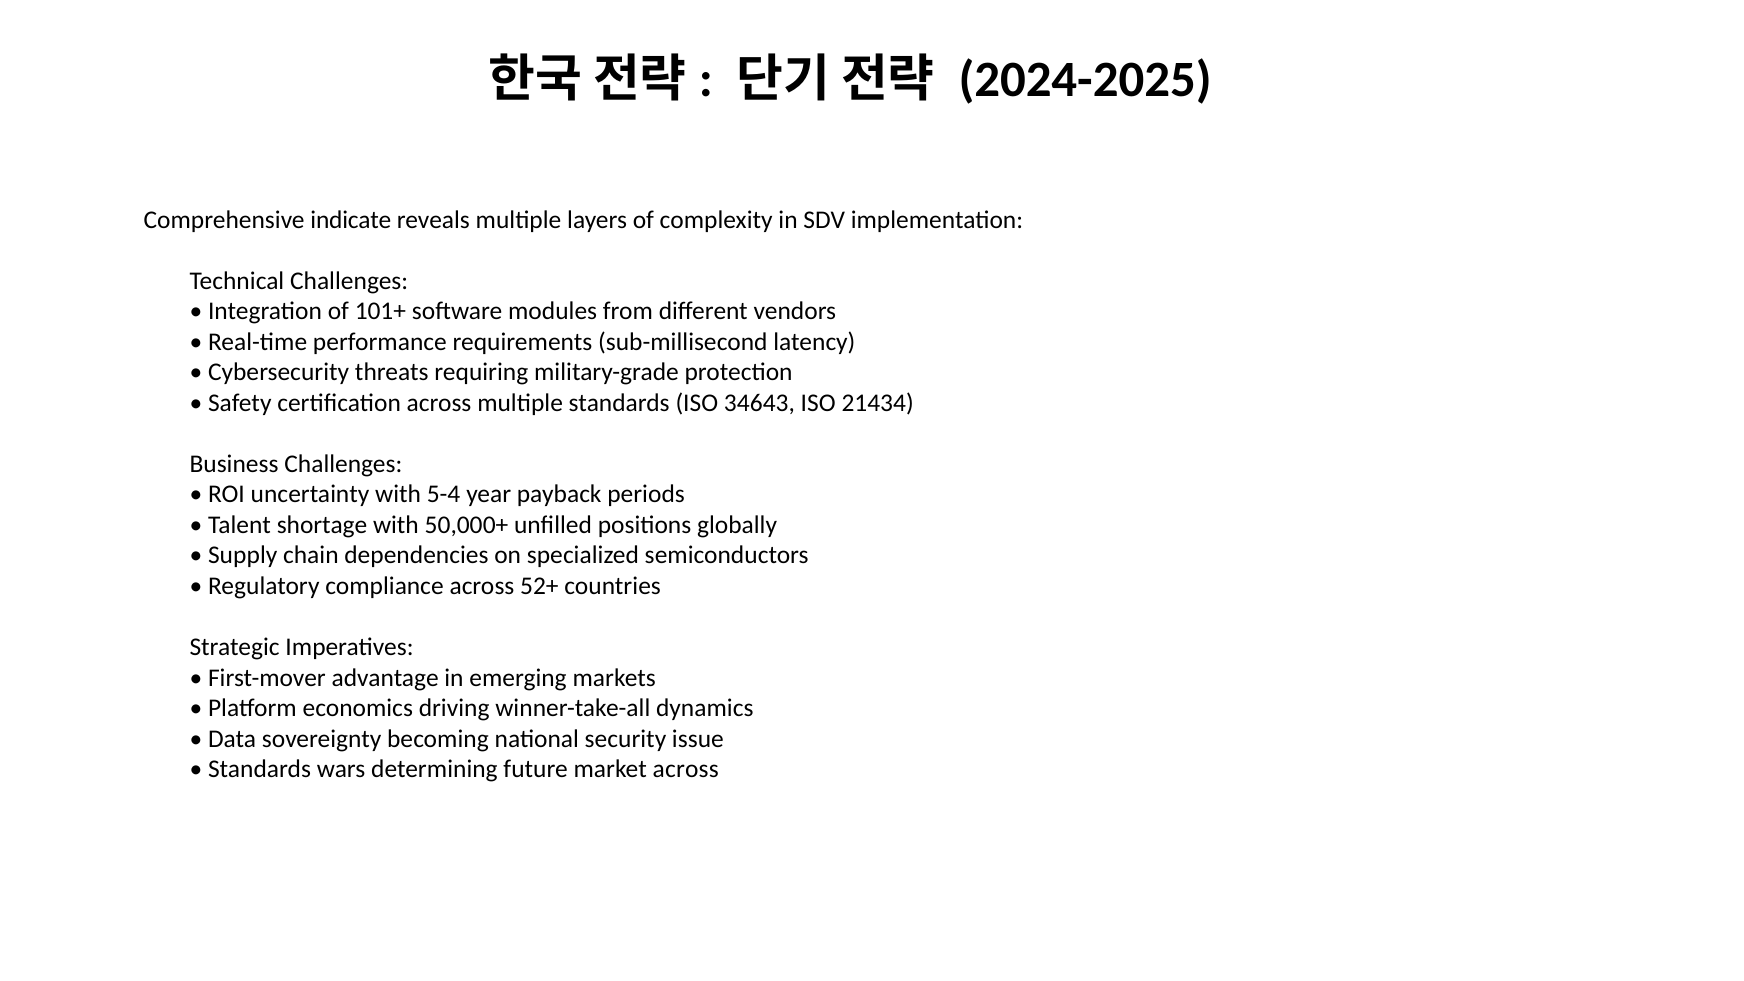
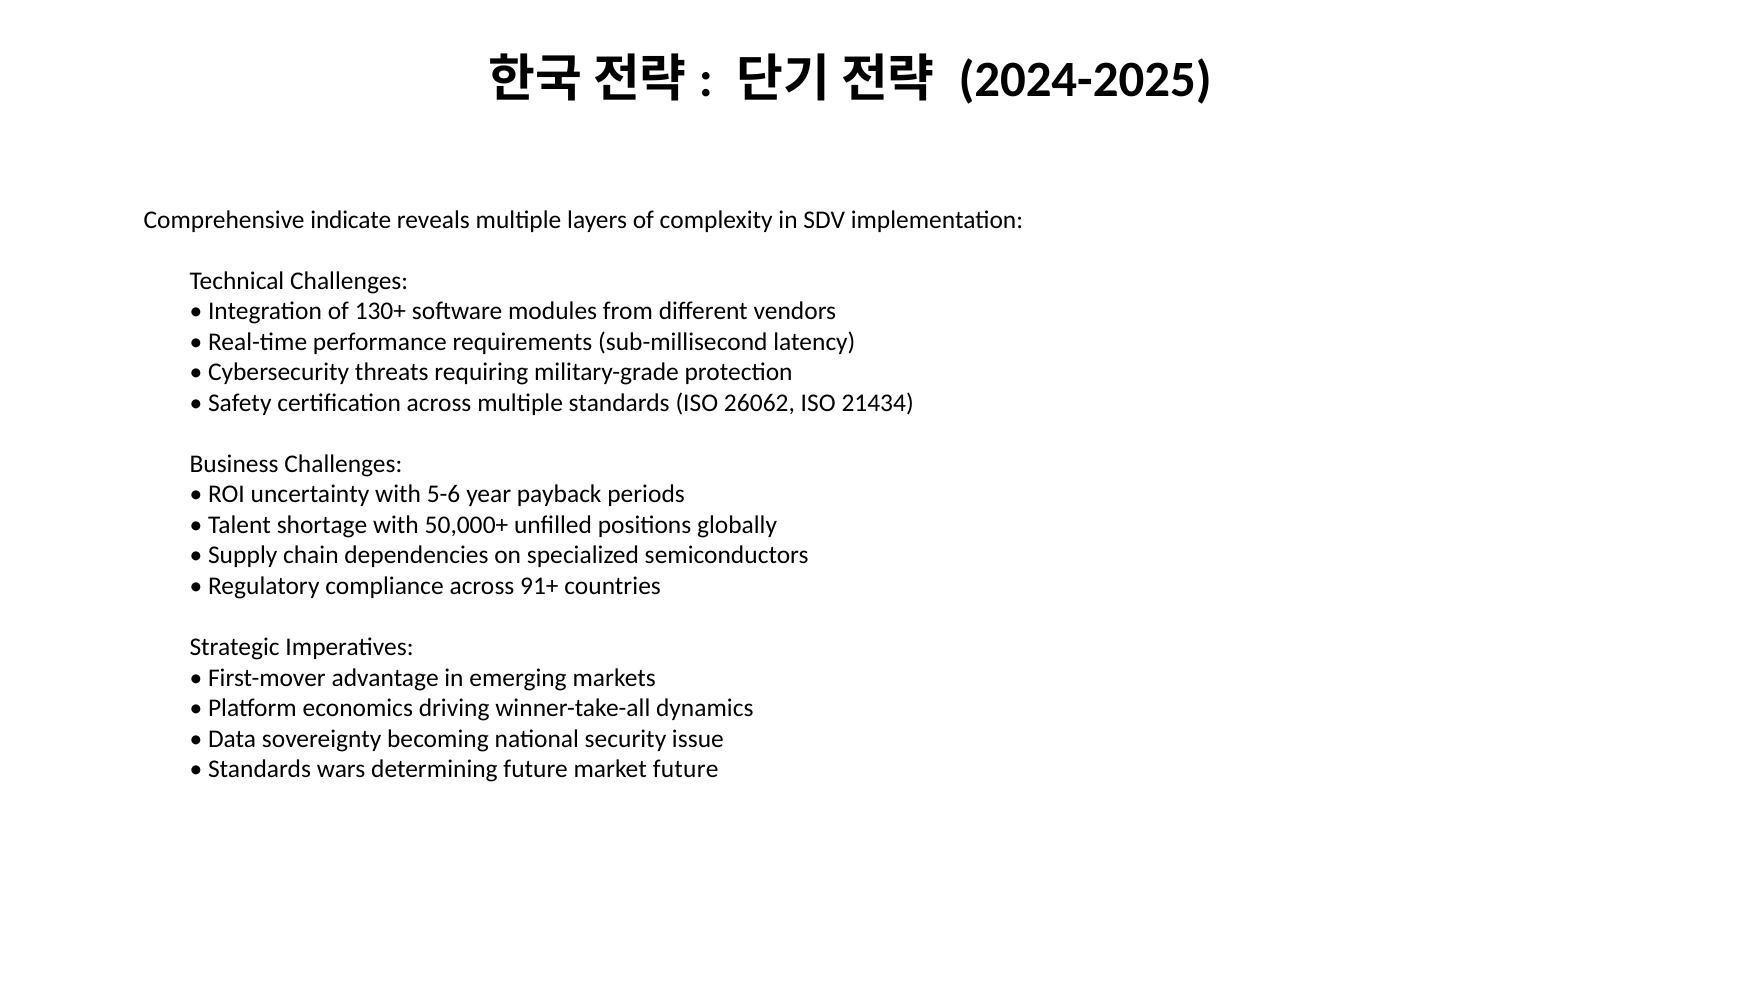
101+: 101+ -> 130+
34643: 34643 -> 26062
5-4: 5-4 -> 5-6
52+: 52+ -> 91+
market across: across -> future
